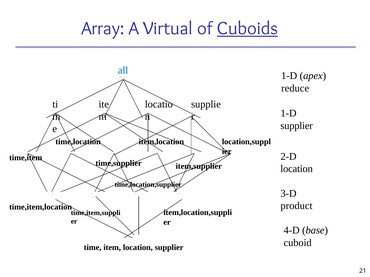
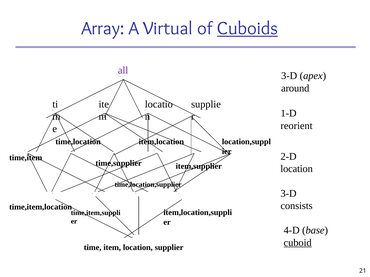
all colour: blue -> purple
1-D at (289, 76): 1-D -> 3-D
reduce: reduce -> around
supplier at (297, 126): supplier -> reorient
product: product -> consists
cuboid underline: none -> present
